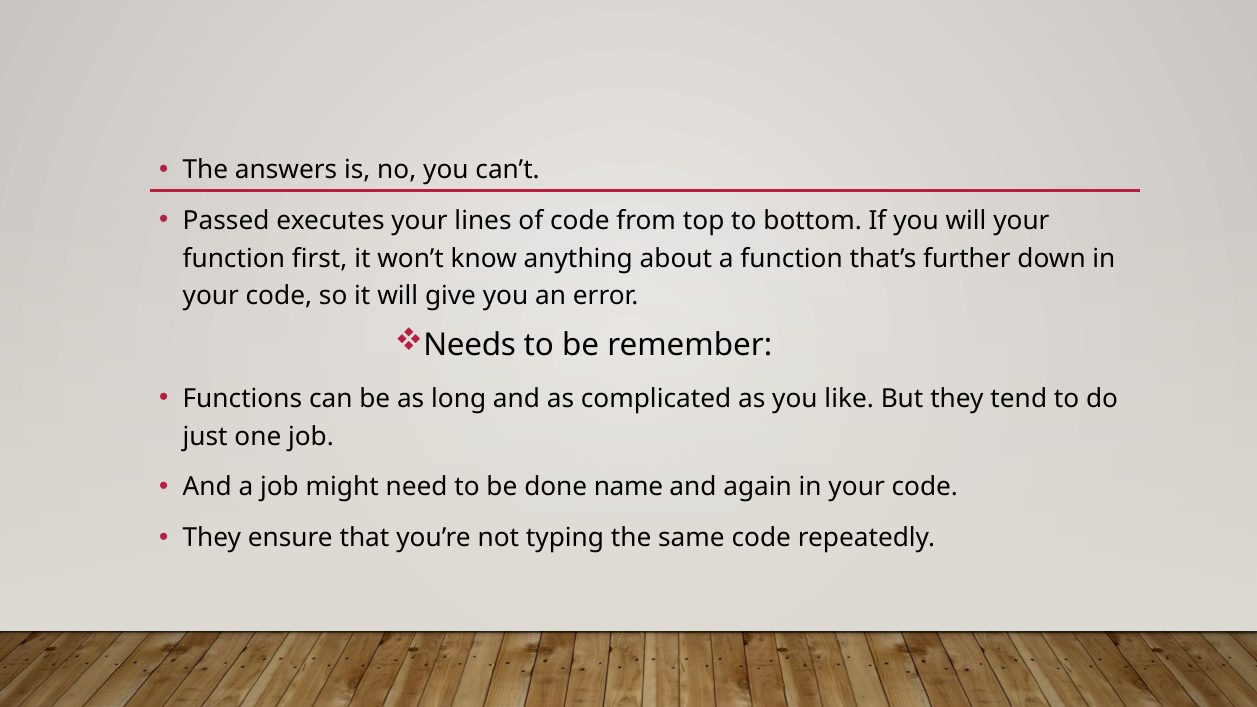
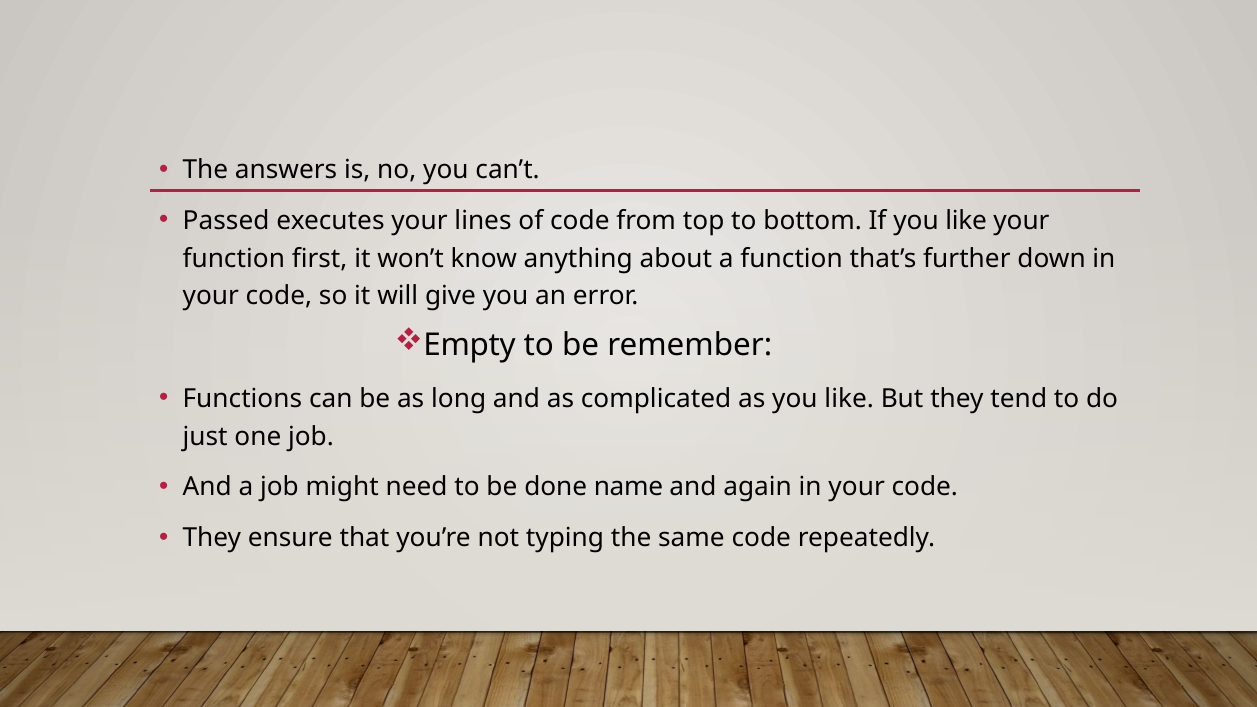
If you will: will -> like
Needs: Needs -> Empty
